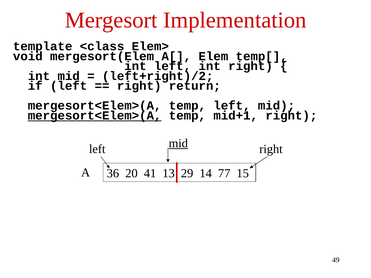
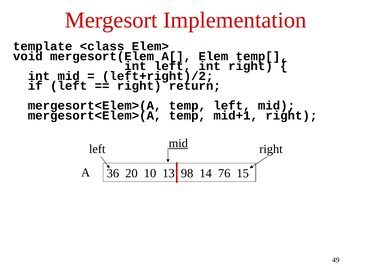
mergesort<Elem>(A at (95, 116) underline: present -> none
41: 41 -> 10
29: 29 -> 98
77: 77 -> 76
